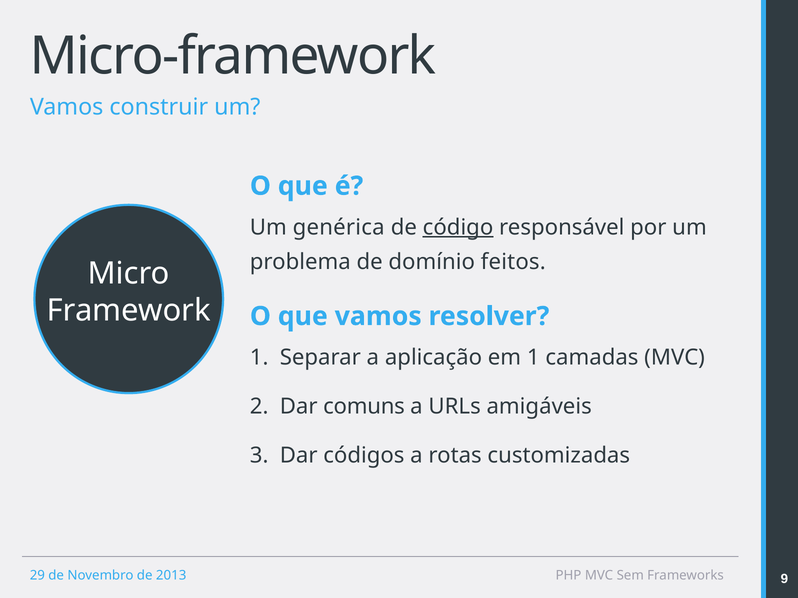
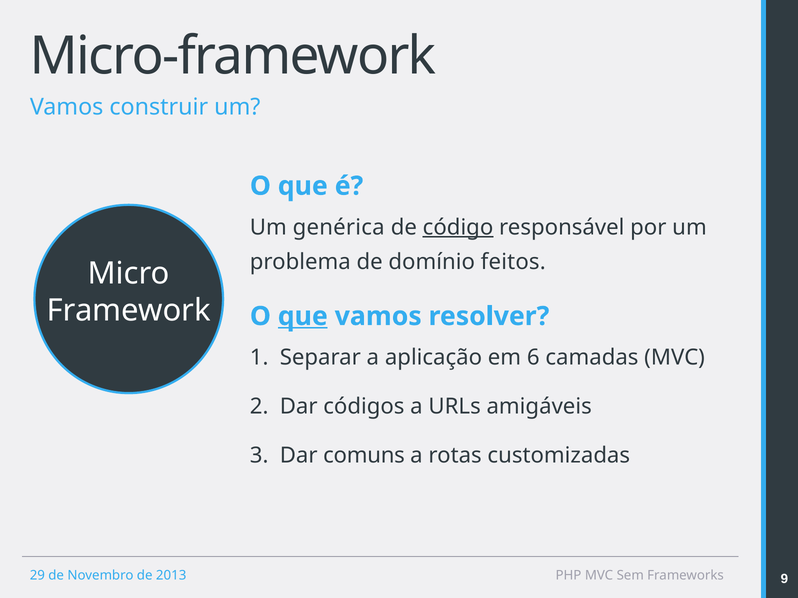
que at (303, 317) underline: none -> present
em 1: 1 -> 6
comuns: comuns -> códigos
códigos: códigos -> comuns
